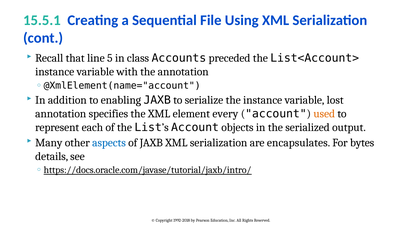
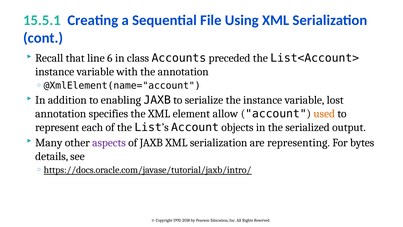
5: 5 -> 6
every: every -> allow
aspects colour: blue -> purple
encapsulates: encapsulates -> representing
